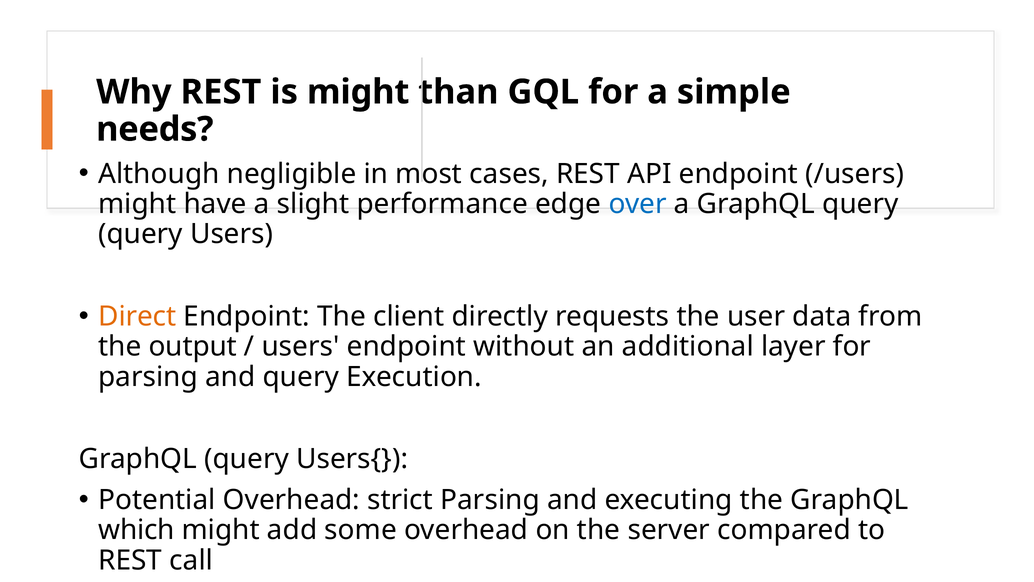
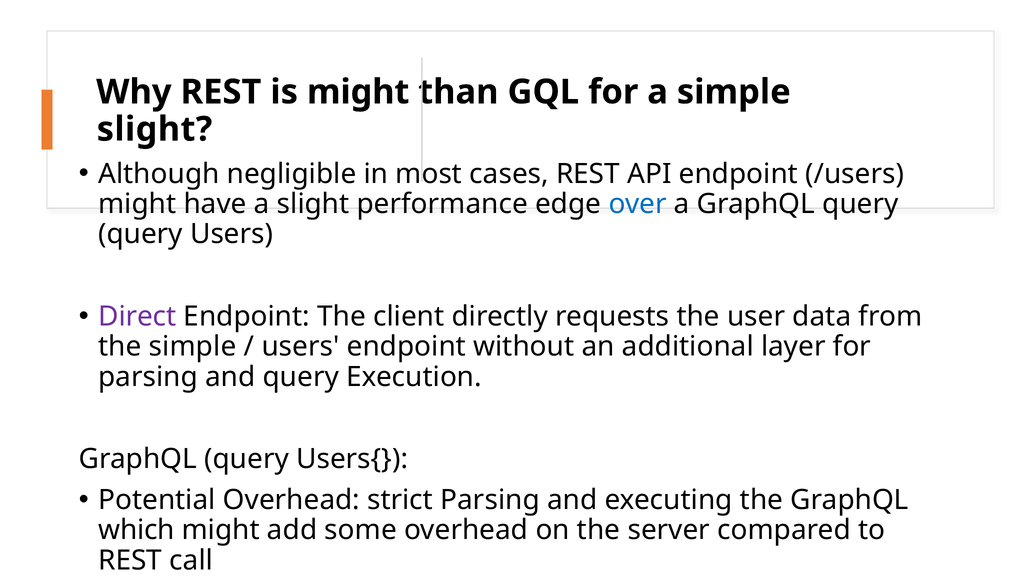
needs at (155, 129): needs -> slight
Direct colour: orange -> purple
the output: output -> simple
